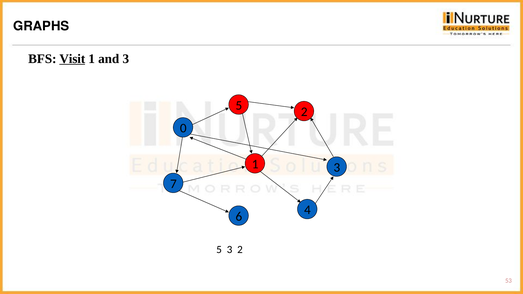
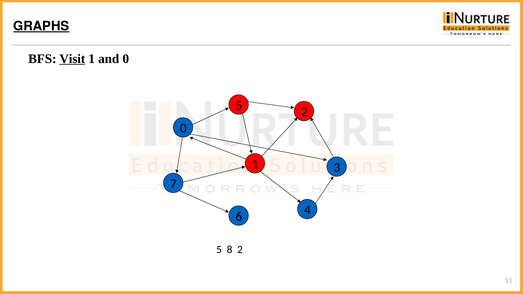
GRAPHS underline: none -> present
and 3: 3 -> 0
5 3: 3 -> 8
